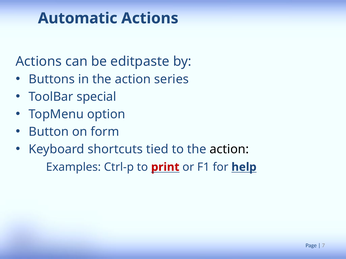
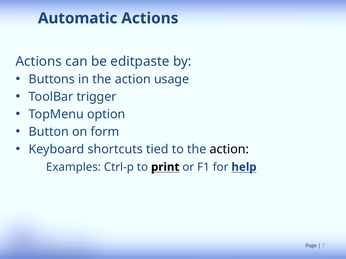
series: series -> usage
special: special -> trigger
print colour: red -> black
